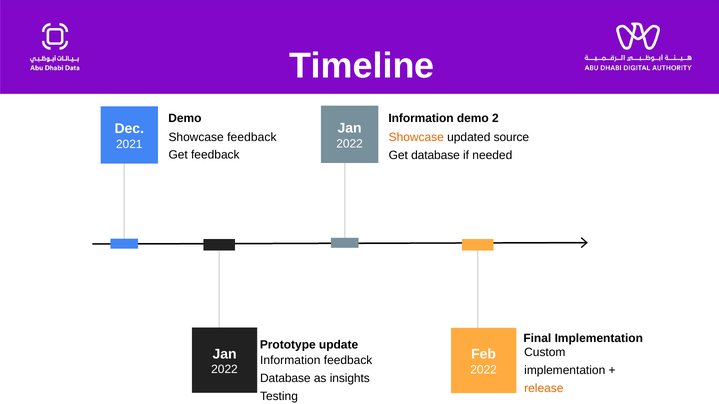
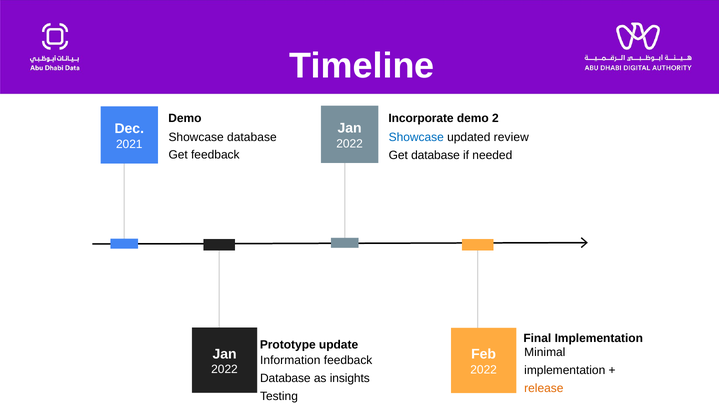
Information at (421, 119): Information -> Incorporate
Showcase feedback: feedback -> database
Showcase at (416, 137) colour: orange -> blue
source: source -> review
Custom: Custom -> Minimal
